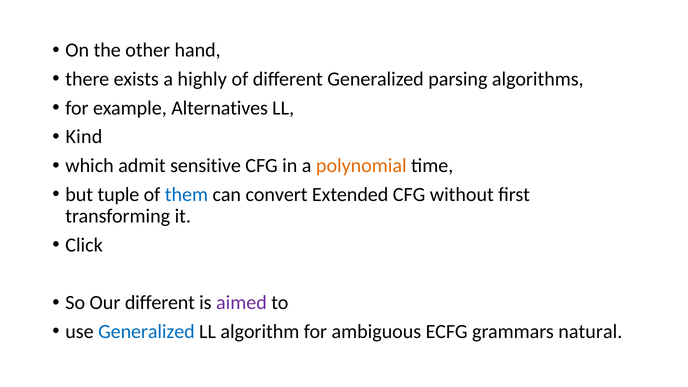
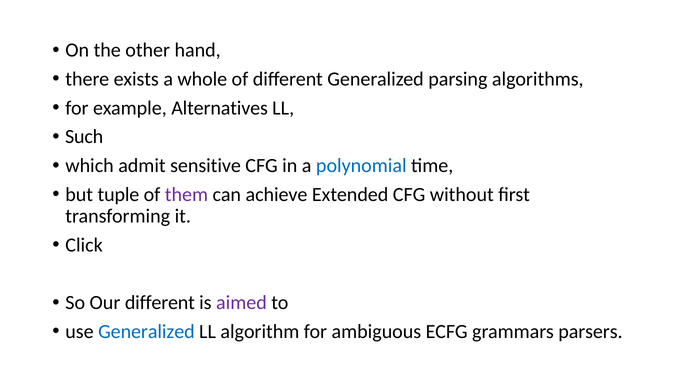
highly: highly -> whole
Kind: Kind -> Such
polynomial colour: orange -> blue
them colour: blue -> purple
convert: convert -> achieve
natural: natural -> parsers
